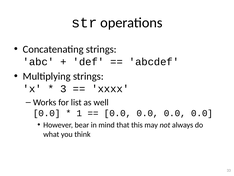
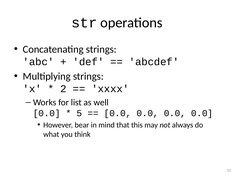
3: 3 -> 2
1: 1 -> 5
